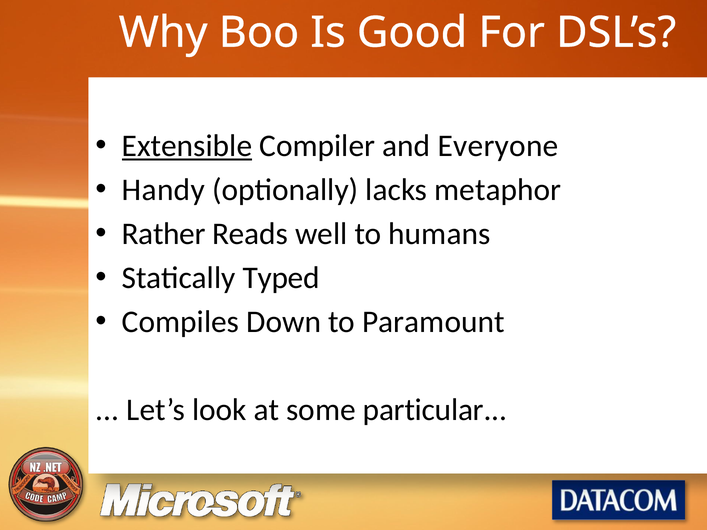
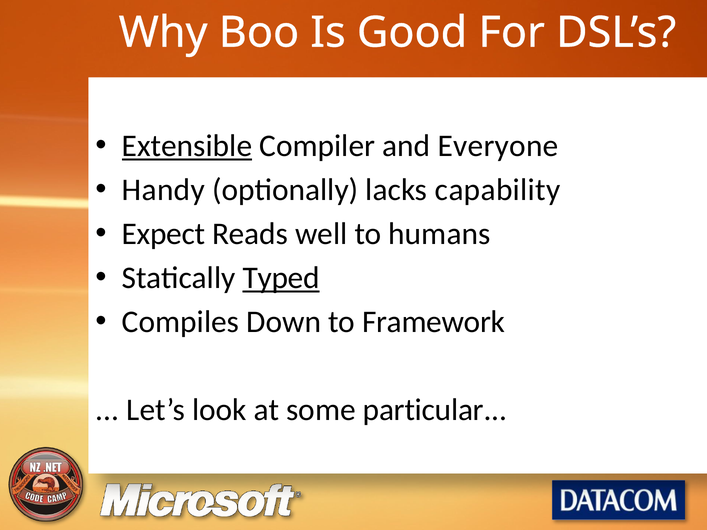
metaphor: metaphor -> capability
Rather: Rather -> Expect
Typed underline: none -> present
Paramount: Paramount -> Framework
